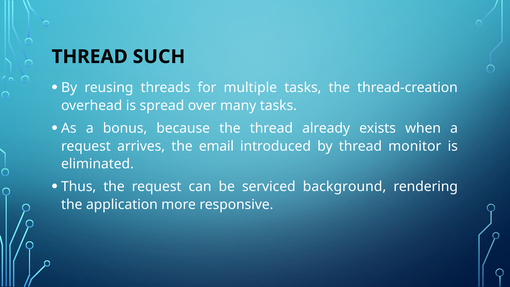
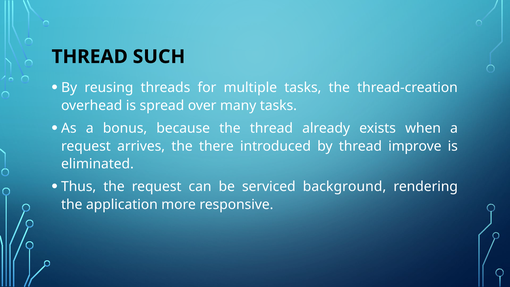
email: email -> there
monitor: monitor -> improve
